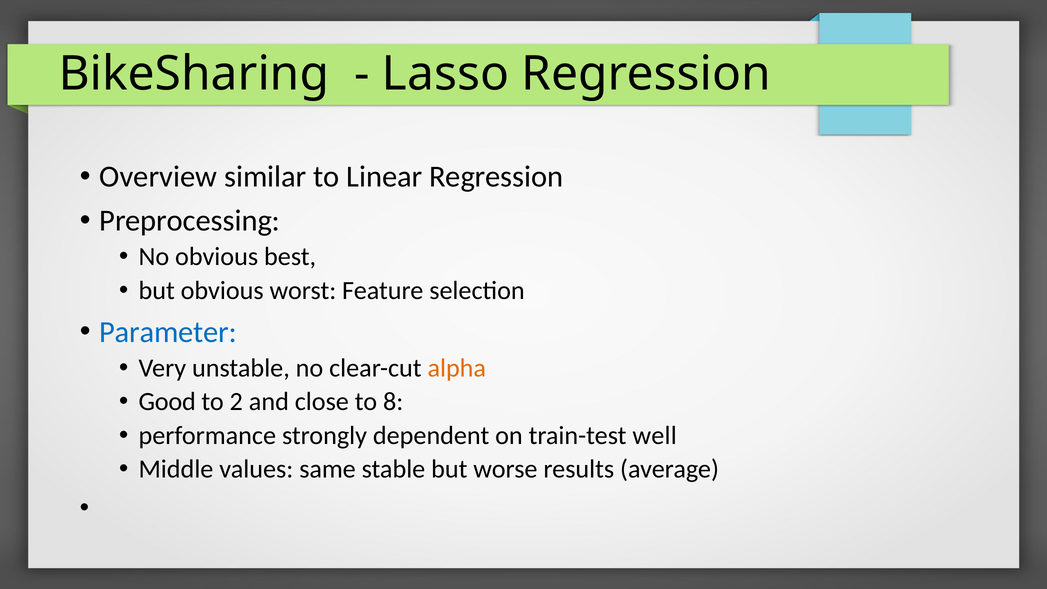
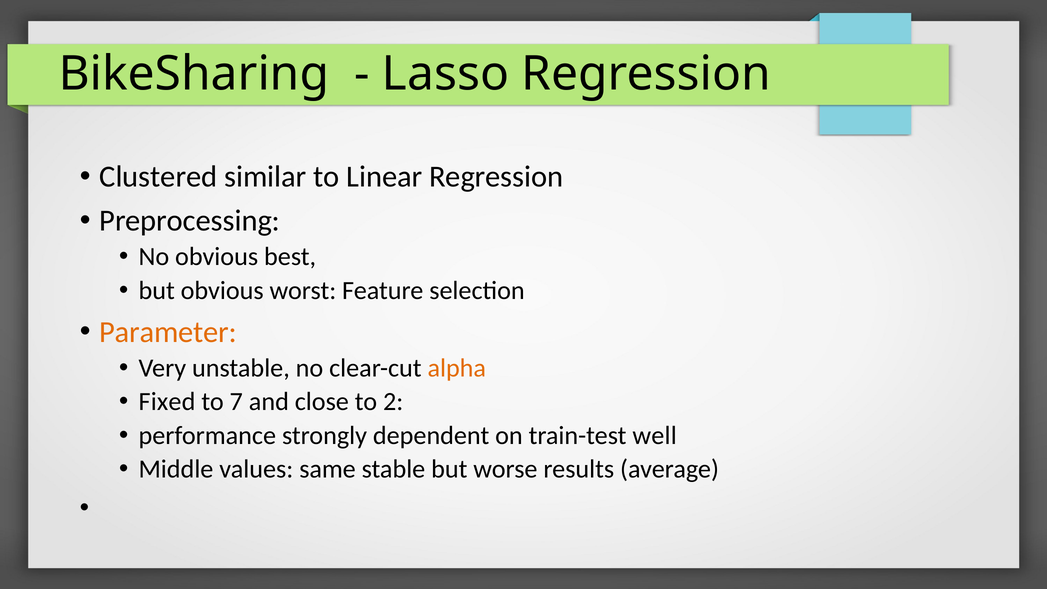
Overview: Overview -> Clustered
Parameter colour: blue -> orange
Good: Good -> Fixed
2: 2 -> 7
8: 8 -> 2
